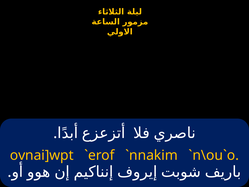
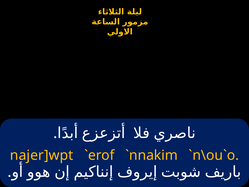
ovnai]wpt: ovnai]wpt -> najer]wpt
